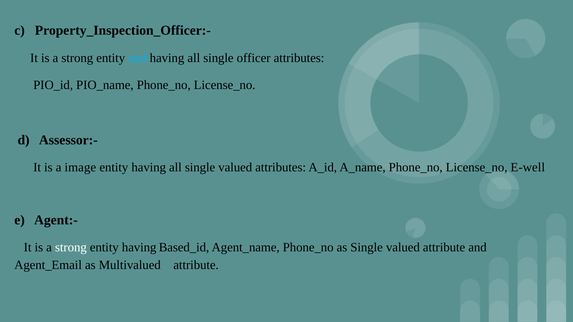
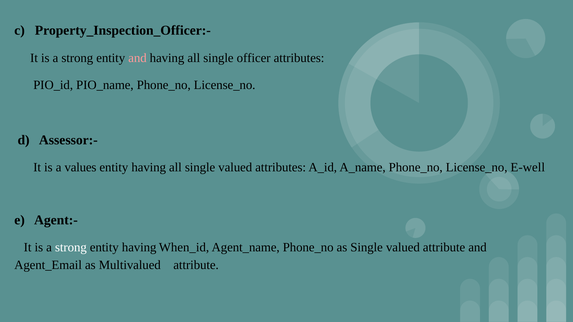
and at (137, 58) colour: light blue -> pink
image: image -> values
Based_id: Based_id -> When_id
